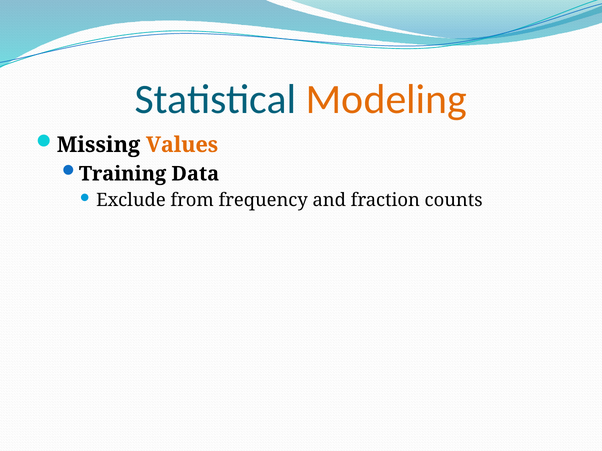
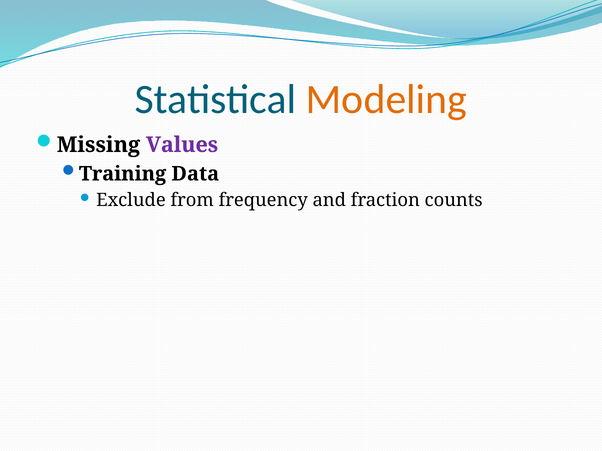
Values colour: orange -> purple
